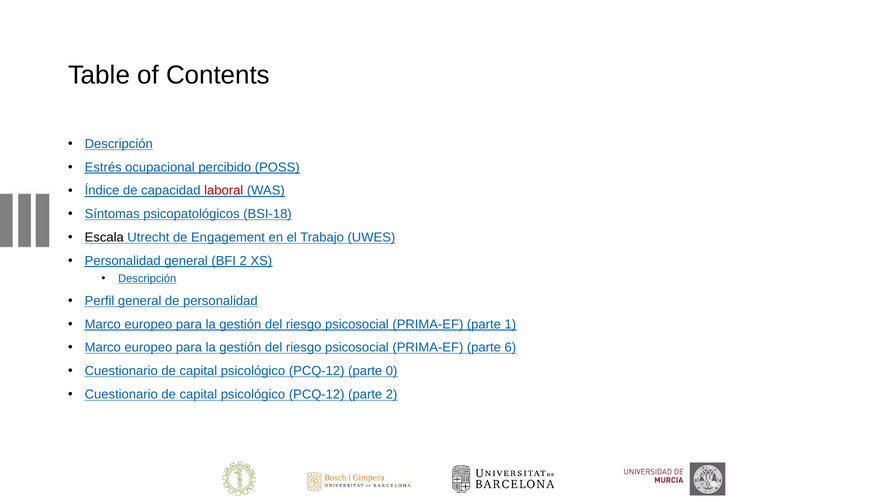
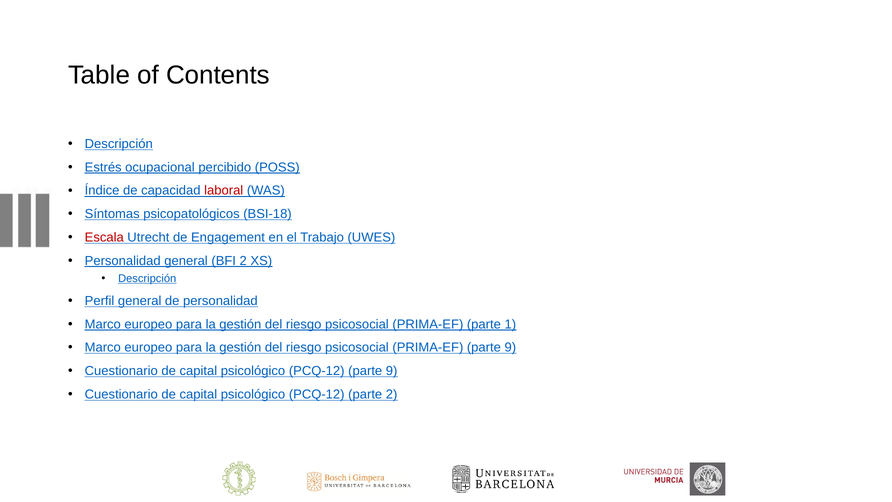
Escala colour: black -> red
PRIMA-EF parte 6: 6 -> 9
PCQ-12 parte 0: 0 -> 9
